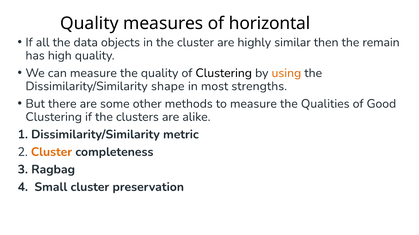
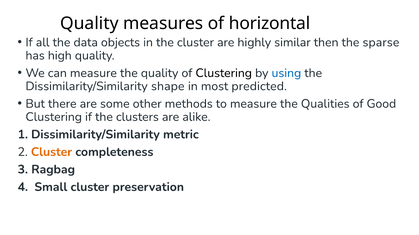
remain: remain -> sparse
using colour: orange -> blue
strengths: strengths -> predicted
